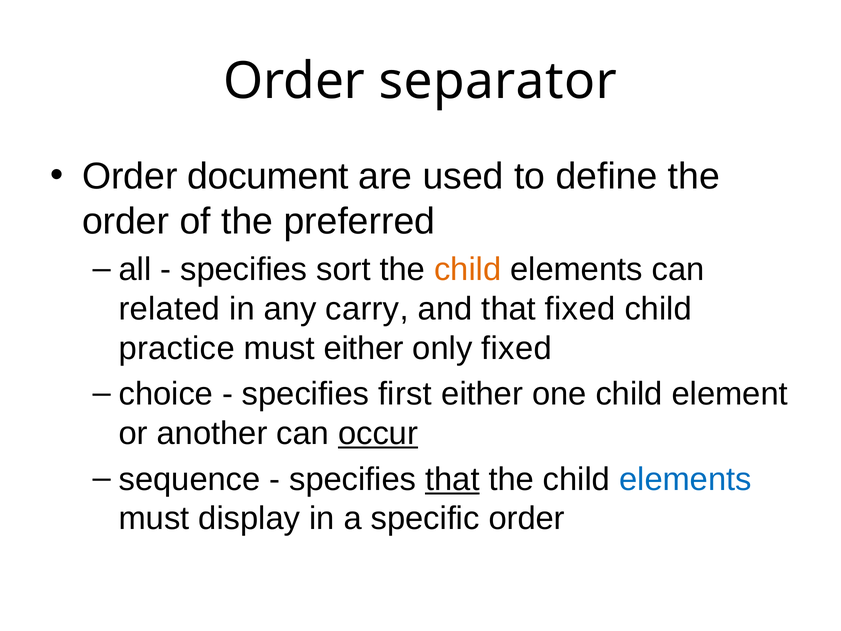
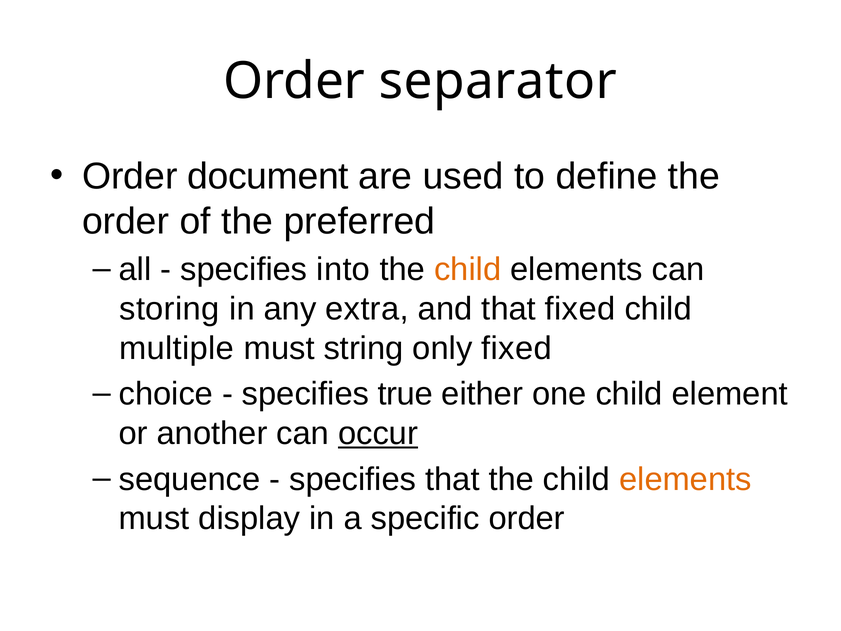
sort: sort -> into
related: related -> storing
carry: carry -> extra
practice: practice -> multiple
must either: either -> string
first: first -> true
that at (452, 479) underline: present -> none
elements at (685, 479) colour: blue -> orange
